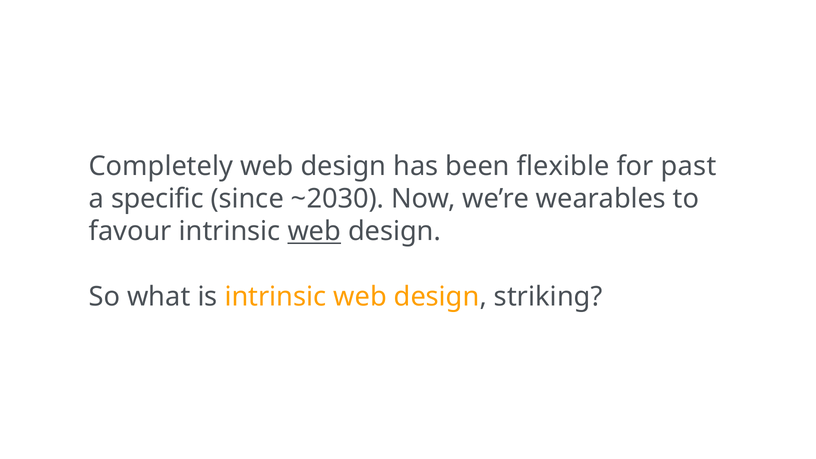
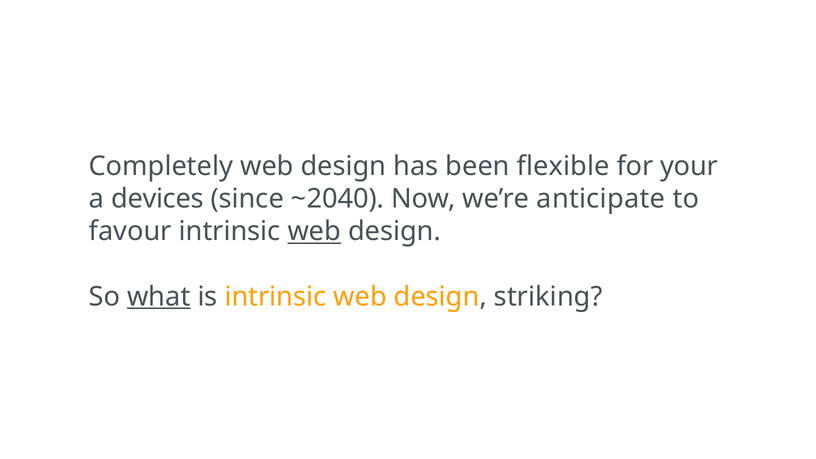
past: past -> your
specific: specific -> devices
~2030: ~2030 -> ~2040
wearables: wearables -> anticipate
what underline: none -> present
